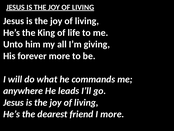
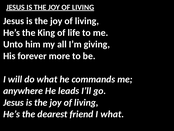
I more: more -> what
